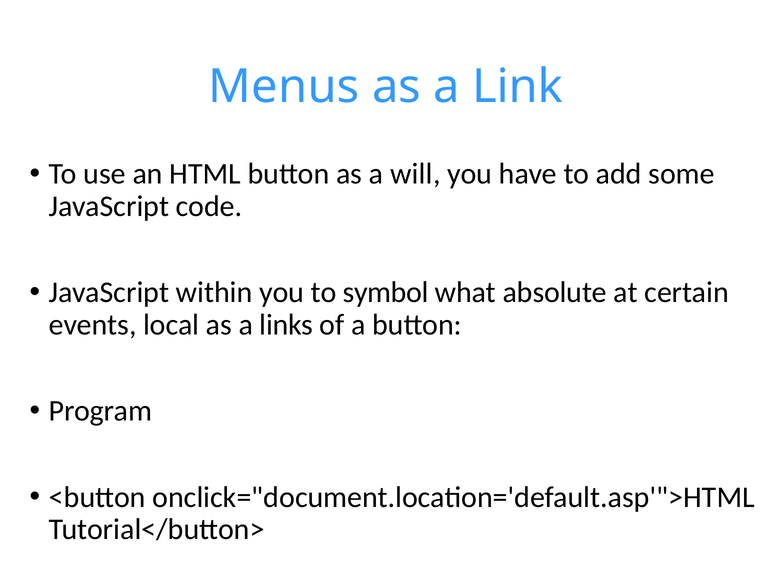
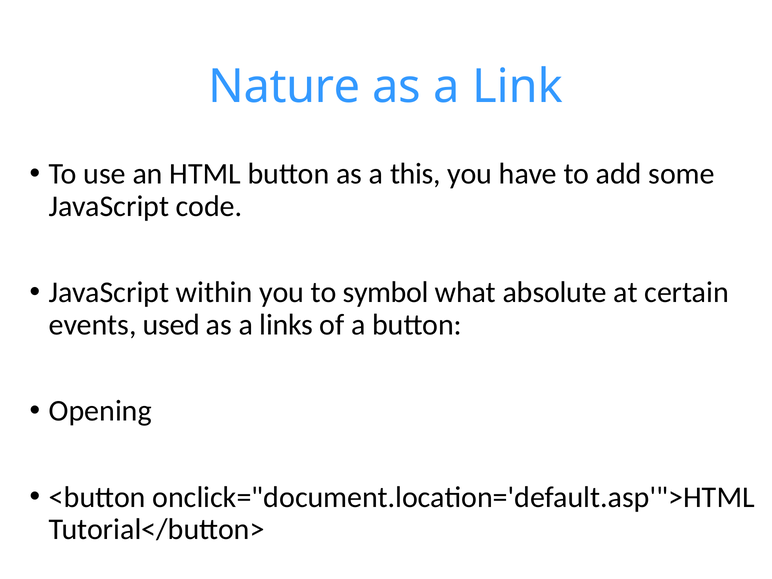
Menus: Menus -> Nature
will: will -> this
local: local -> used
Program: Program -> Opening
